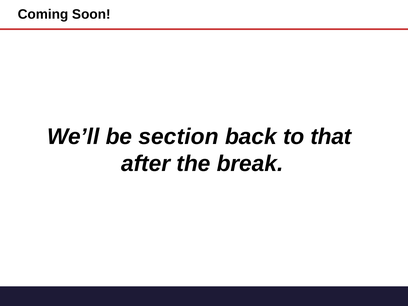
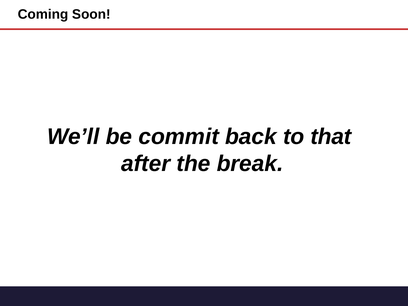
section: section -> commit
